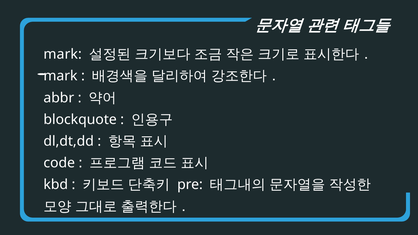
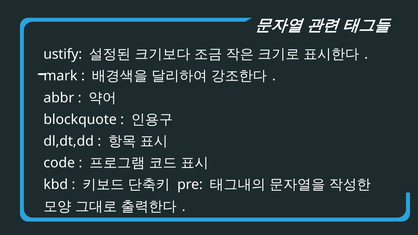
mark at (63, 54): mark -> ustify
